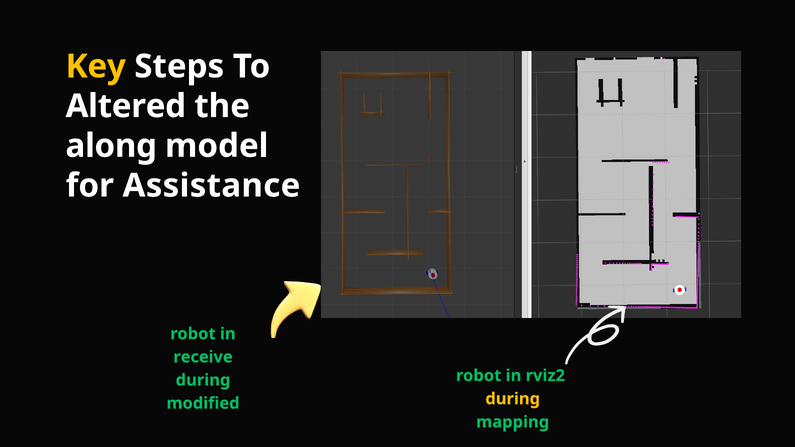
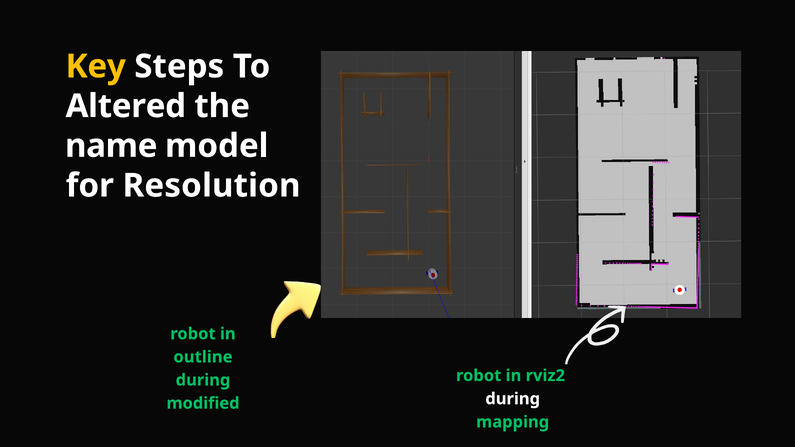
along: along -> name
Assistance: Assistance -> Resolution
receive: receive -> outline
during at (513, 399) colour: yellow -> white
